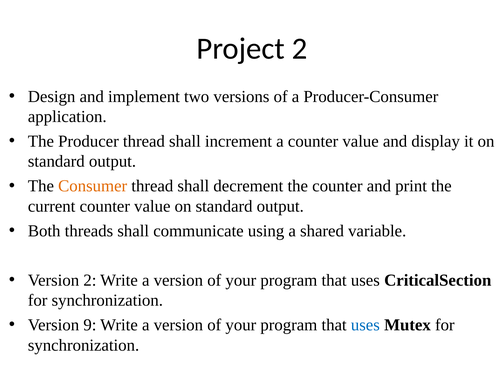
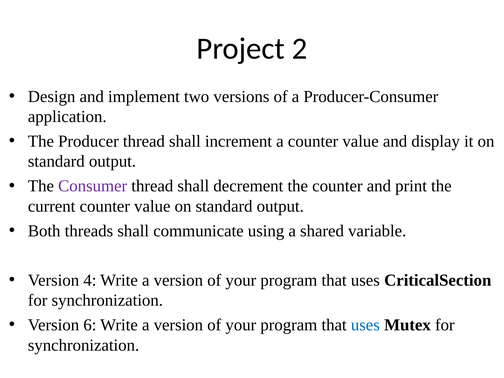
Consumer colour: orange -> purple
Version 2: 2 -> 4
9: 9 -> 6
